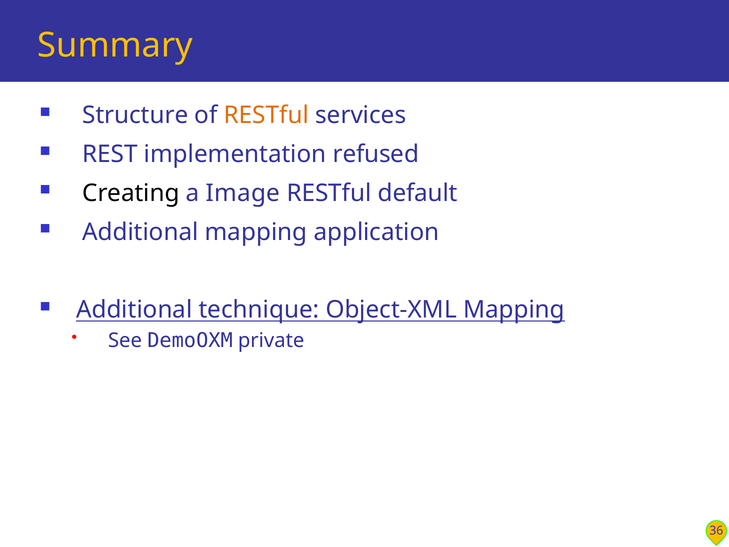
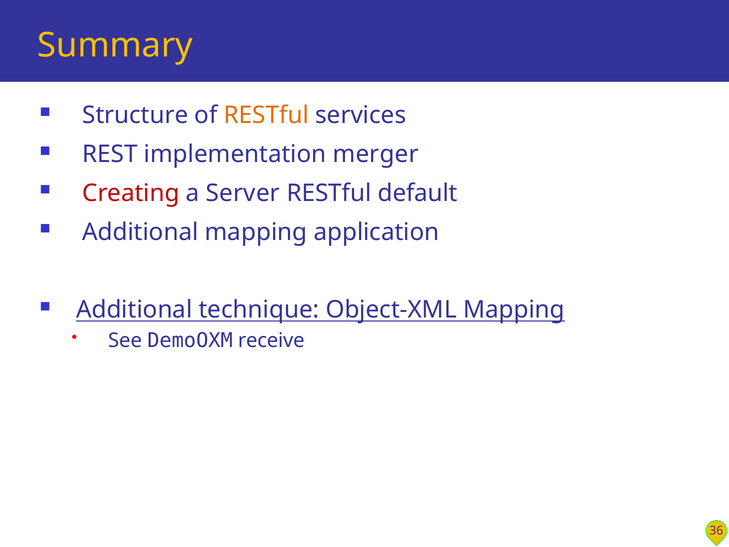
refused: refused -> merger
Creating colour: black -> red
Image: Image -> Server
private: private -> receive
